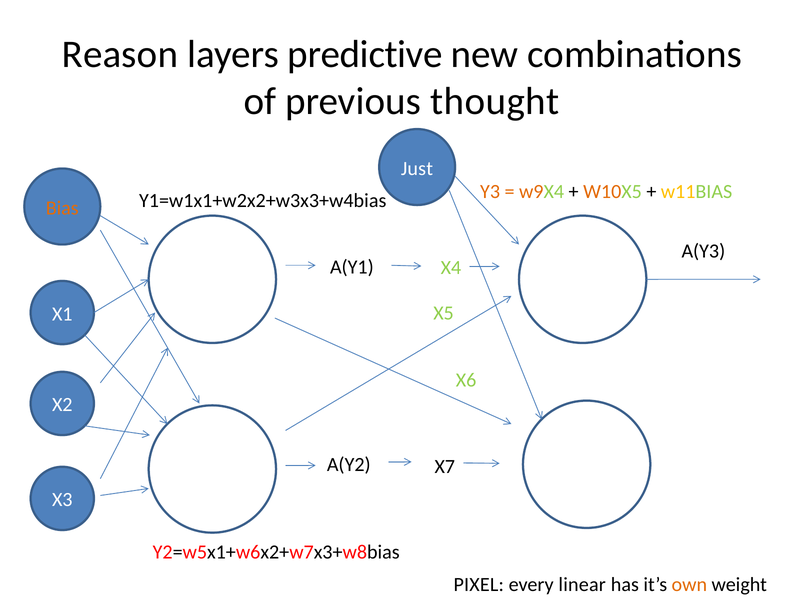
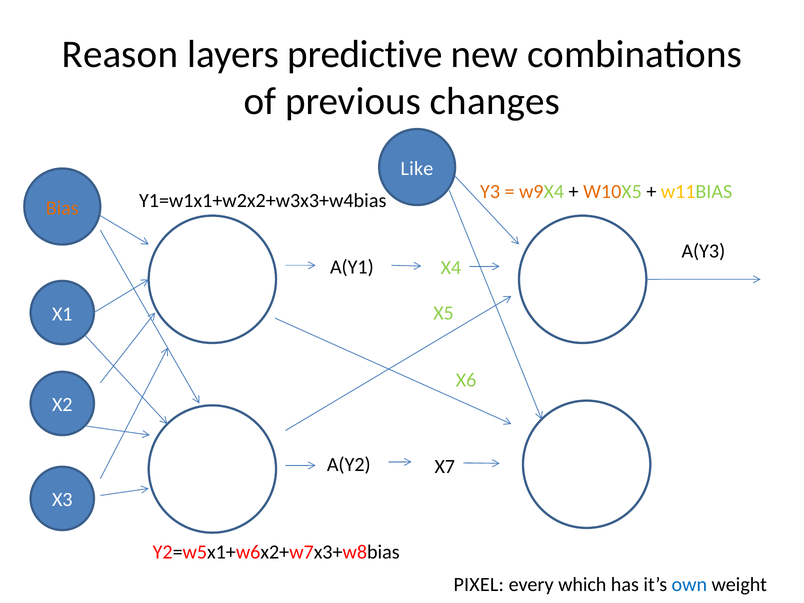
thought: thought -> changes
Just: Just -> Like
linear: linear -> which
own colour: orange -> blue
